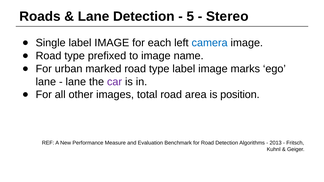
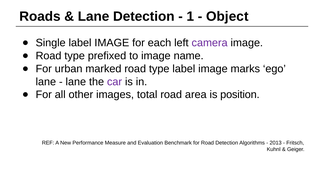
5: 5 -> 1
Stereo: Stereo -> Object
camera colour: blue -> purple
